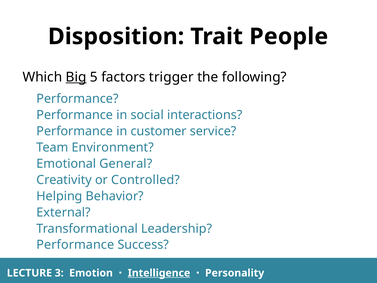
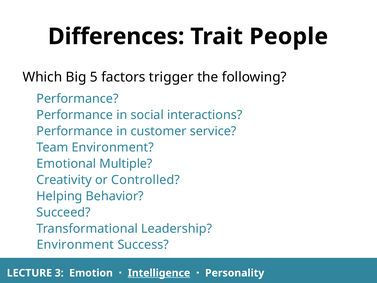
Disposition: Disposition -> Differences
Big underline: present -> none
General: General -> Multiple
External: External -> Succeed
Performance at (75, 245): Performance -> Environment
